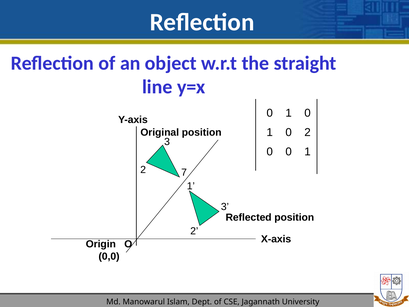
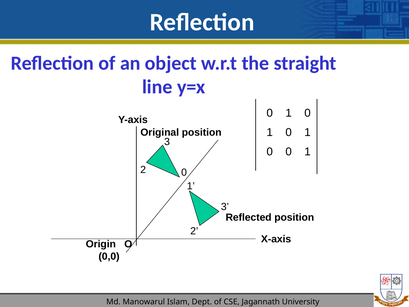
2 at (308, 132): 2 -> 1
2 7: 7 -> 0
